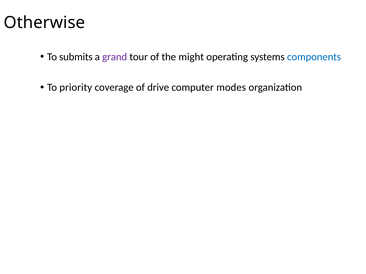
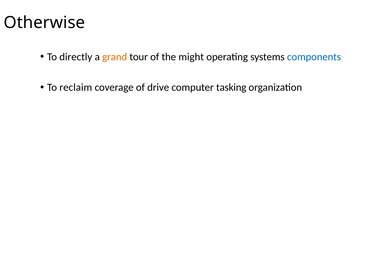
submits: submits -> directly
grand colour: purple -> orange
priority: priority -> reclaim
modes: modes -> tasking
